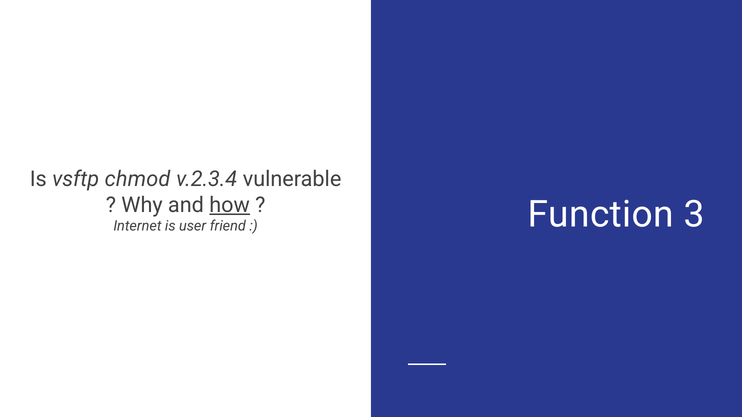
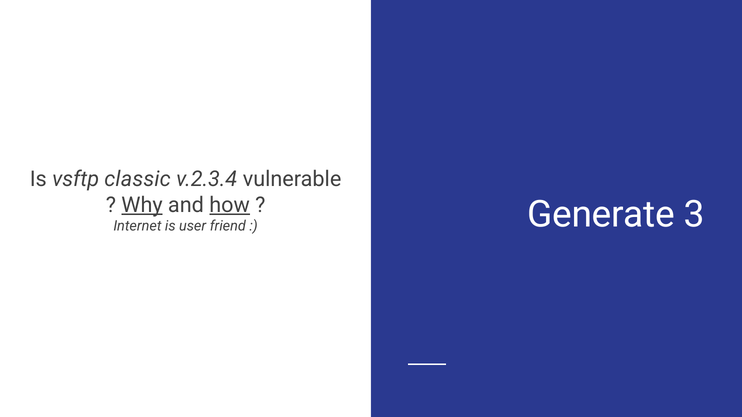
chmod: chmod -> classic
Why underline: none -> present
Function: Function -> Generate
